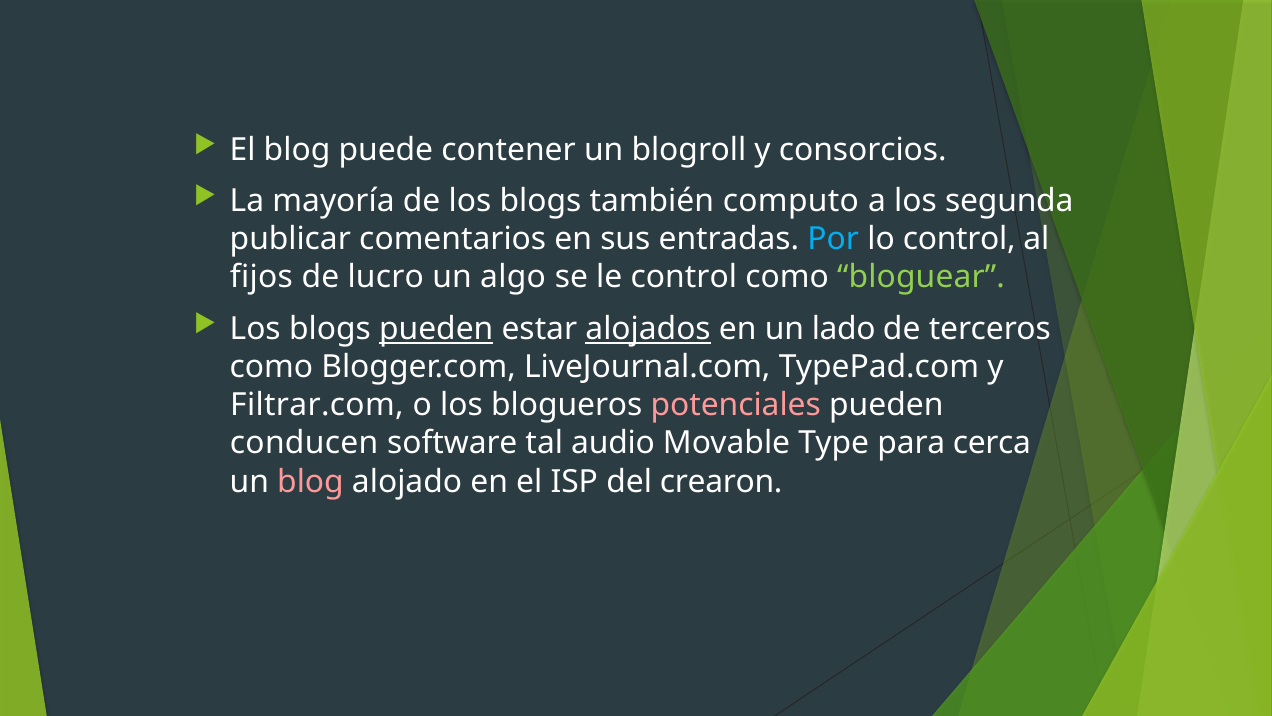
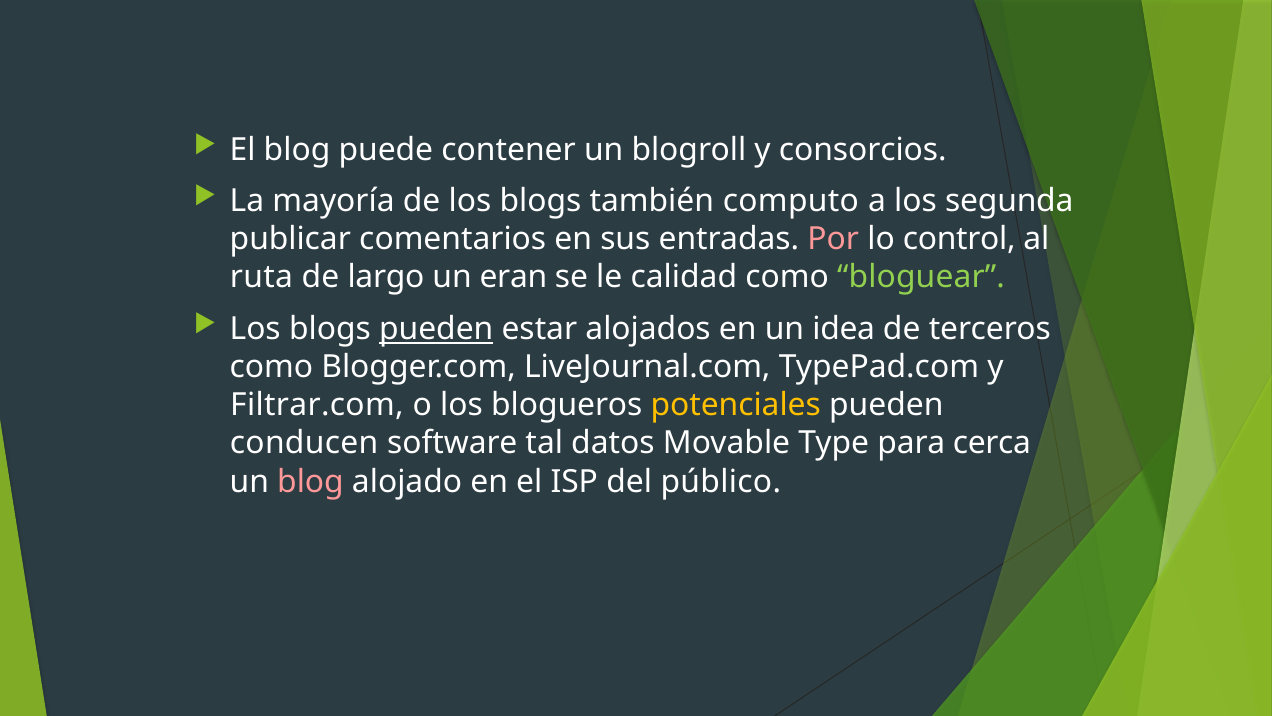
Por colour: light blue -> pink
fijos: fijos -> ruta
lucro: lucro -> largo
algo: algo -> eran
le control: control -> calidad
alojados underline: present -> none
lado: lado -> idea
potenciales colour: pink -> yellow
audio: audio -> datos
crearon: crearon -> público
